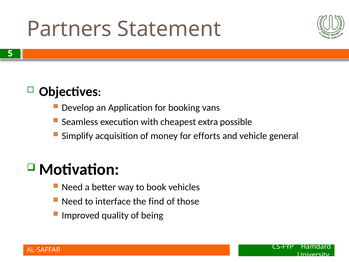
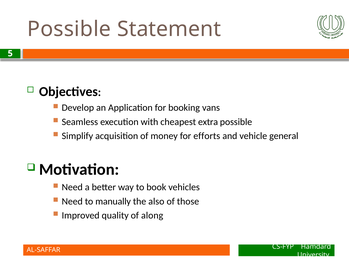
Partners at (69, 29): Partners -> Possible
interface: interface -> manually
find: find -> also
being: being -> along
